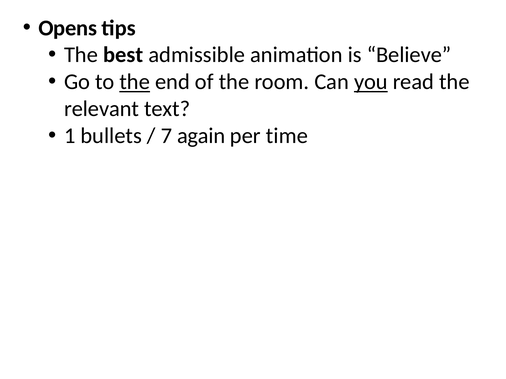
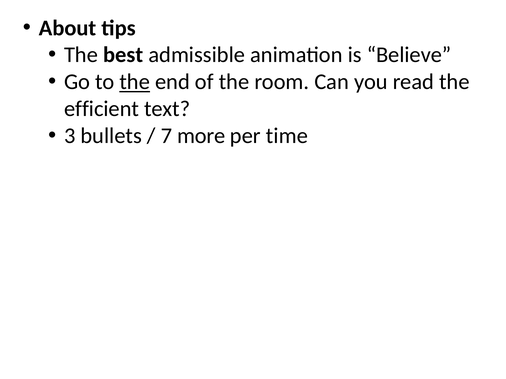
Opens: Opens -> About
you underline: present -> none
relevant: relevant -> efficient
1: 1 -> 3
again: again -> more
